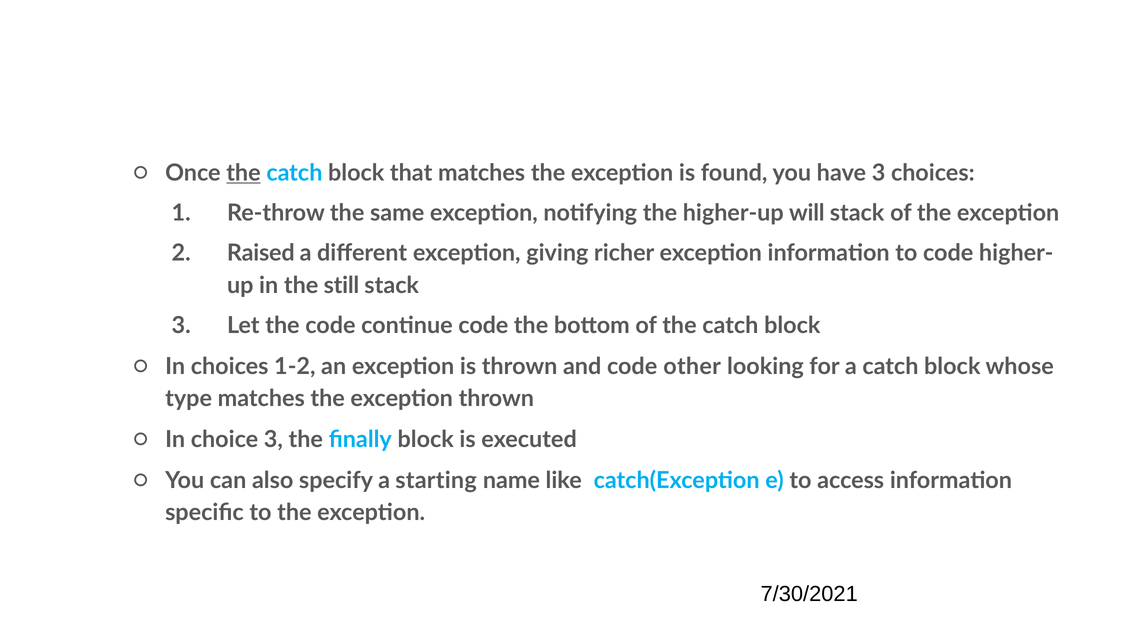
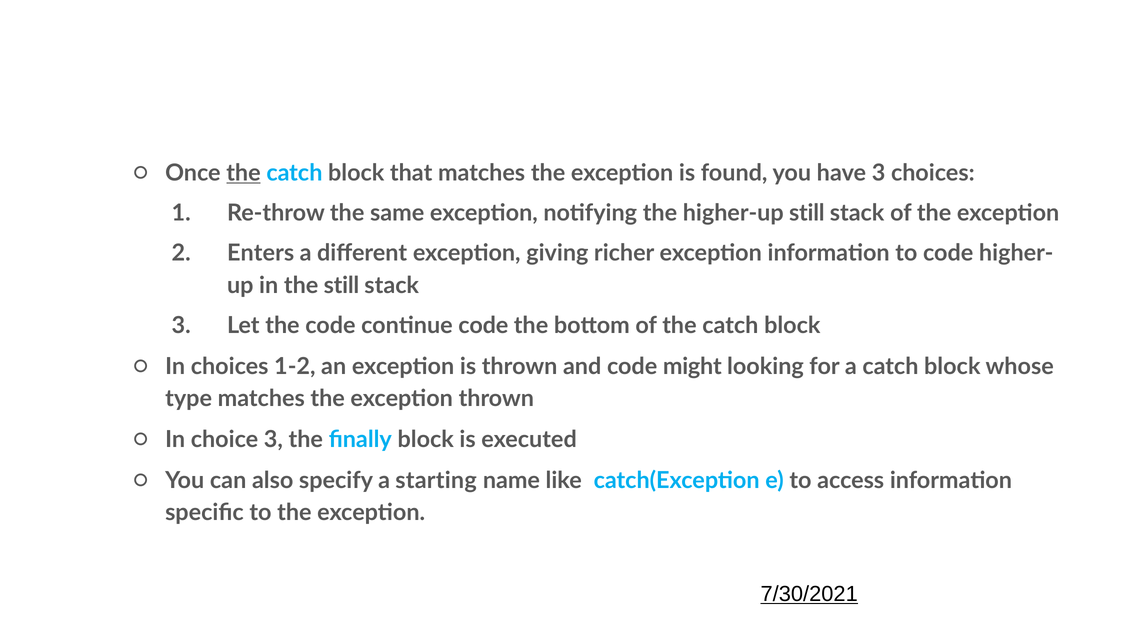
higher-up will: will -> still
Raised: Raised -> Enters
other: other -> might
7/30/2021 underline: none -> present
